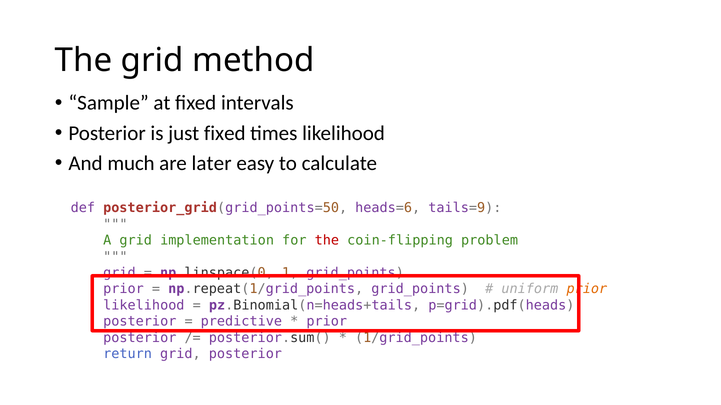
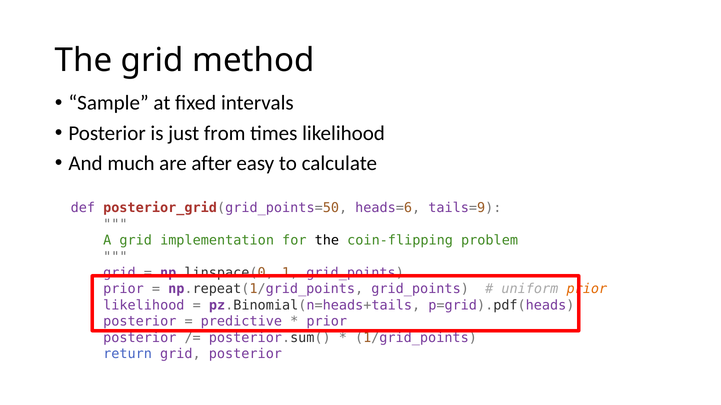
just fixed: fixed -> from
later: later -> after
the at (327, 241) colour: red -> black
